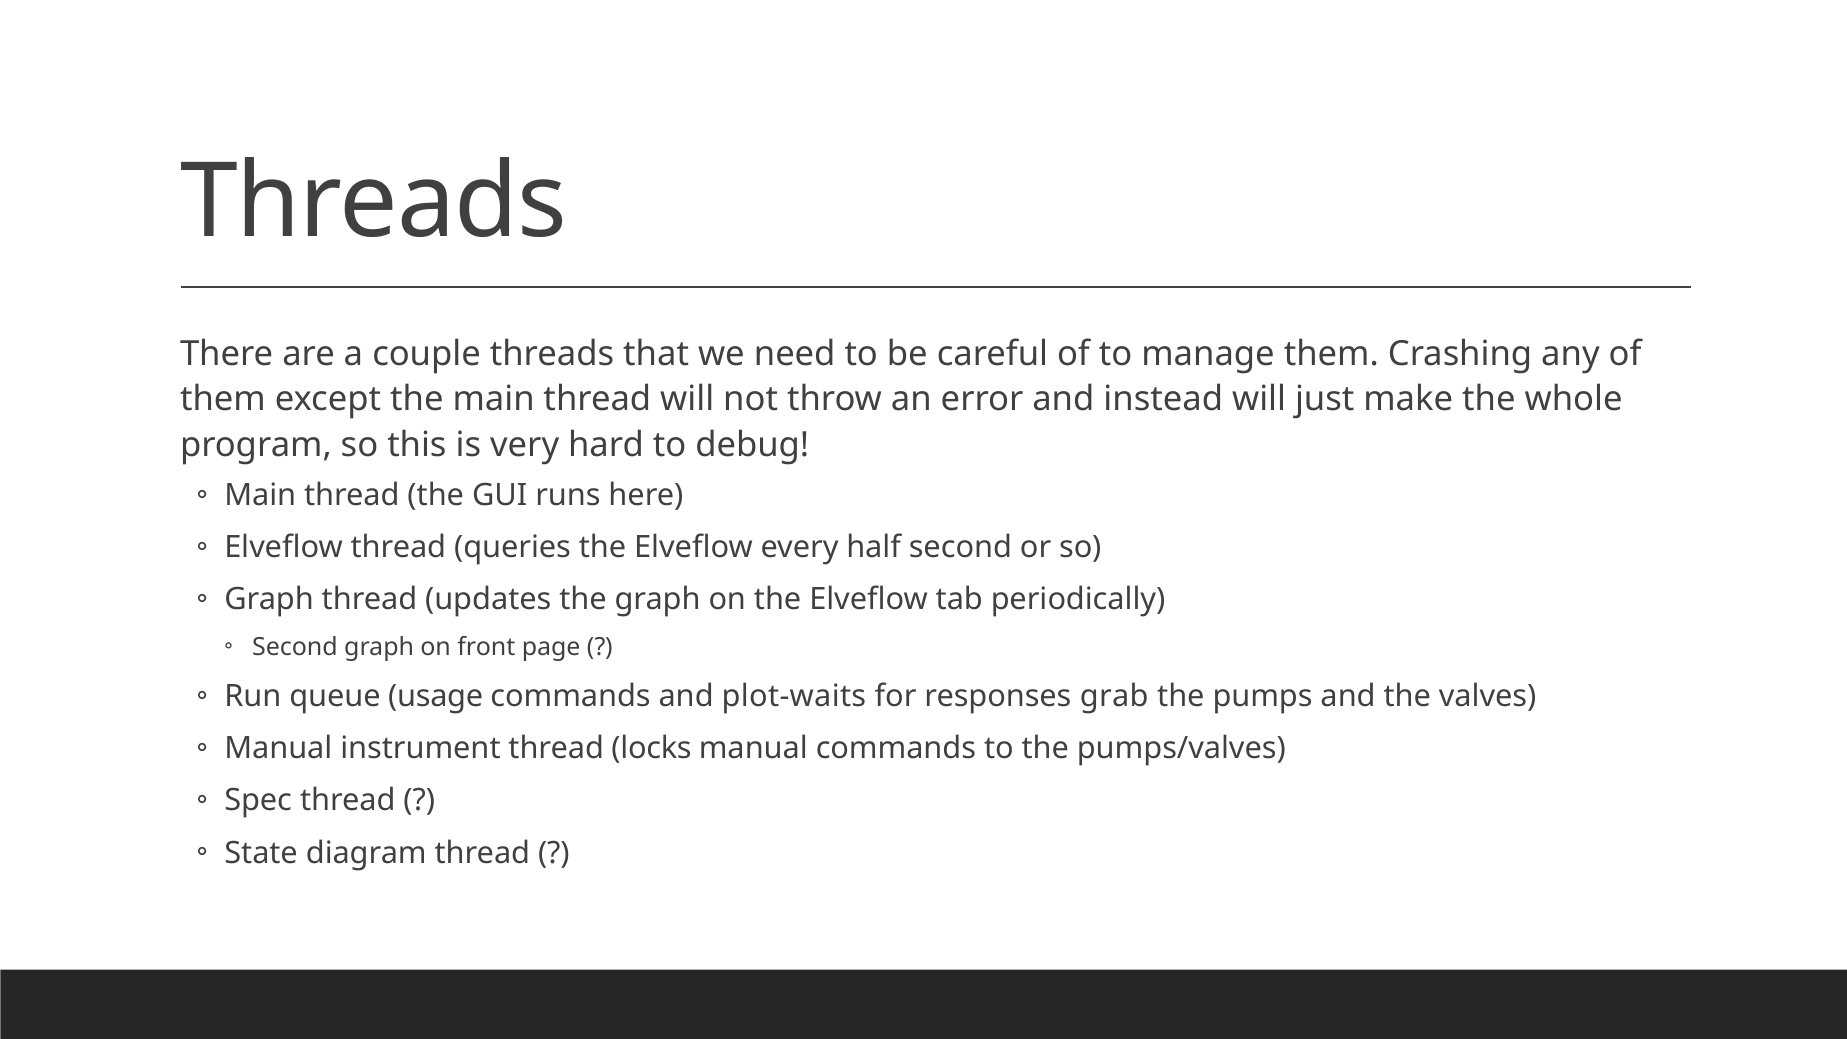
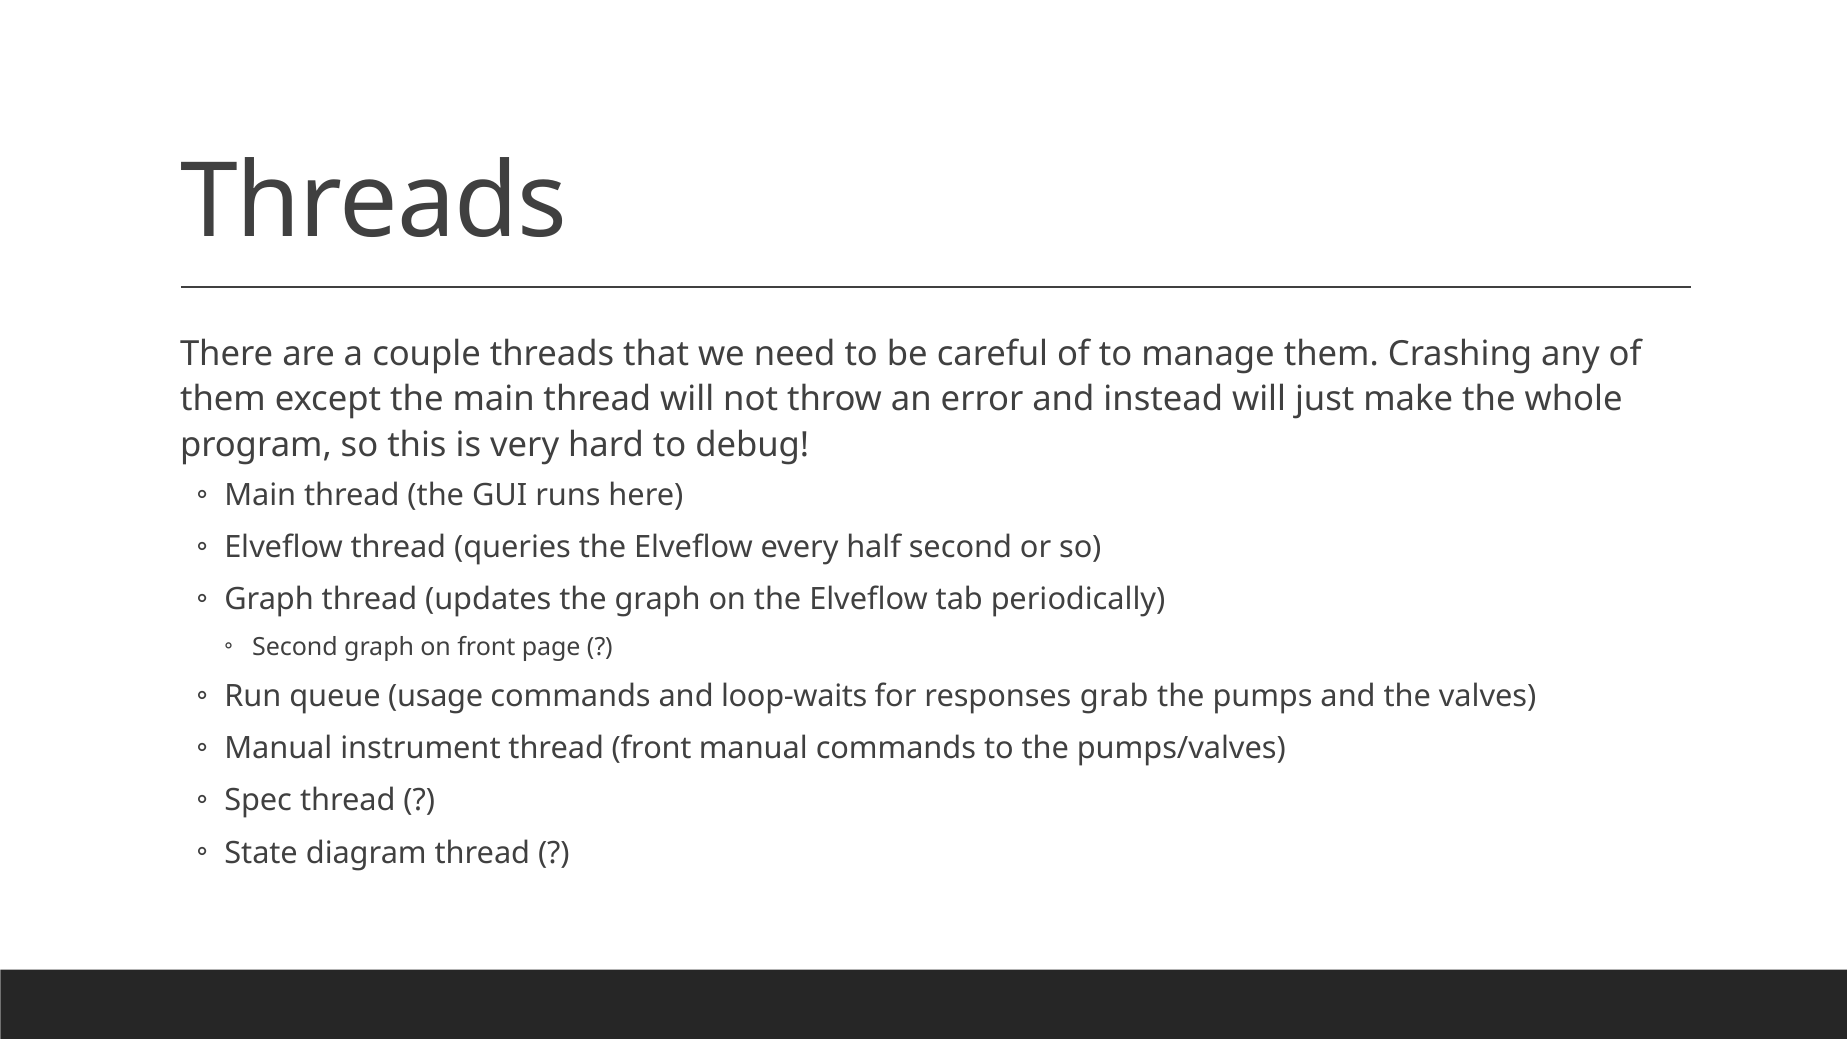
plot-waits: plot-waits -> loop-waits
thread locks: locks -> front
